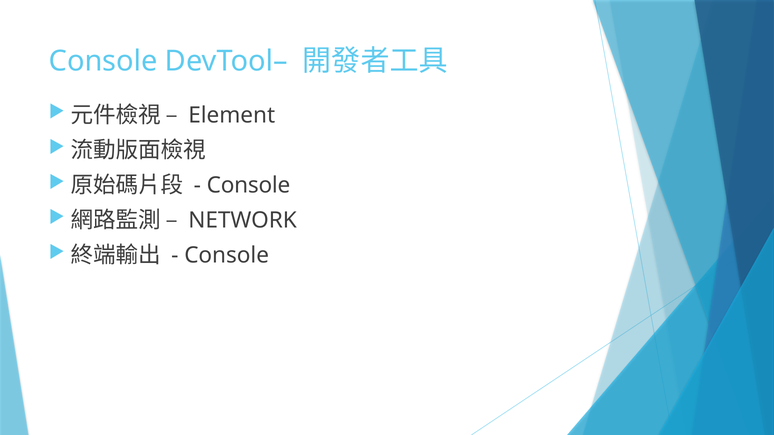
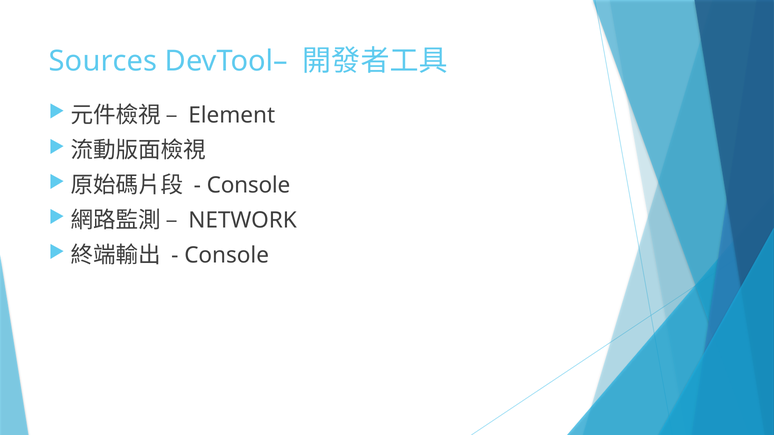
Console at (103, 61): Console -> Sources
